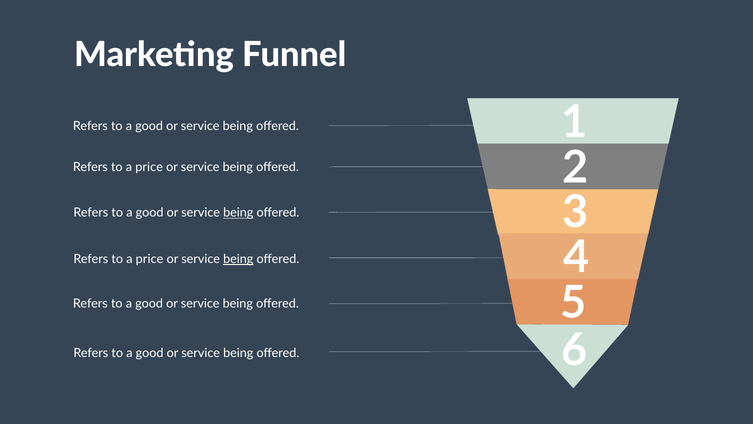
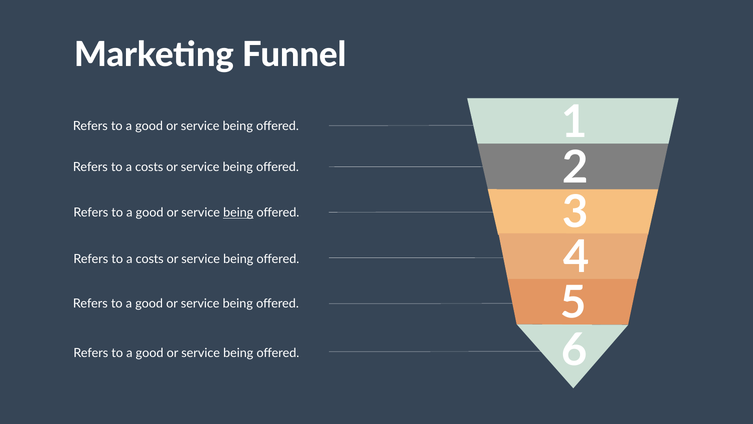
price at (149, 167): price -> costs
price at (150, 259): price -> costs
being at (238, 259) underline: present -> none
